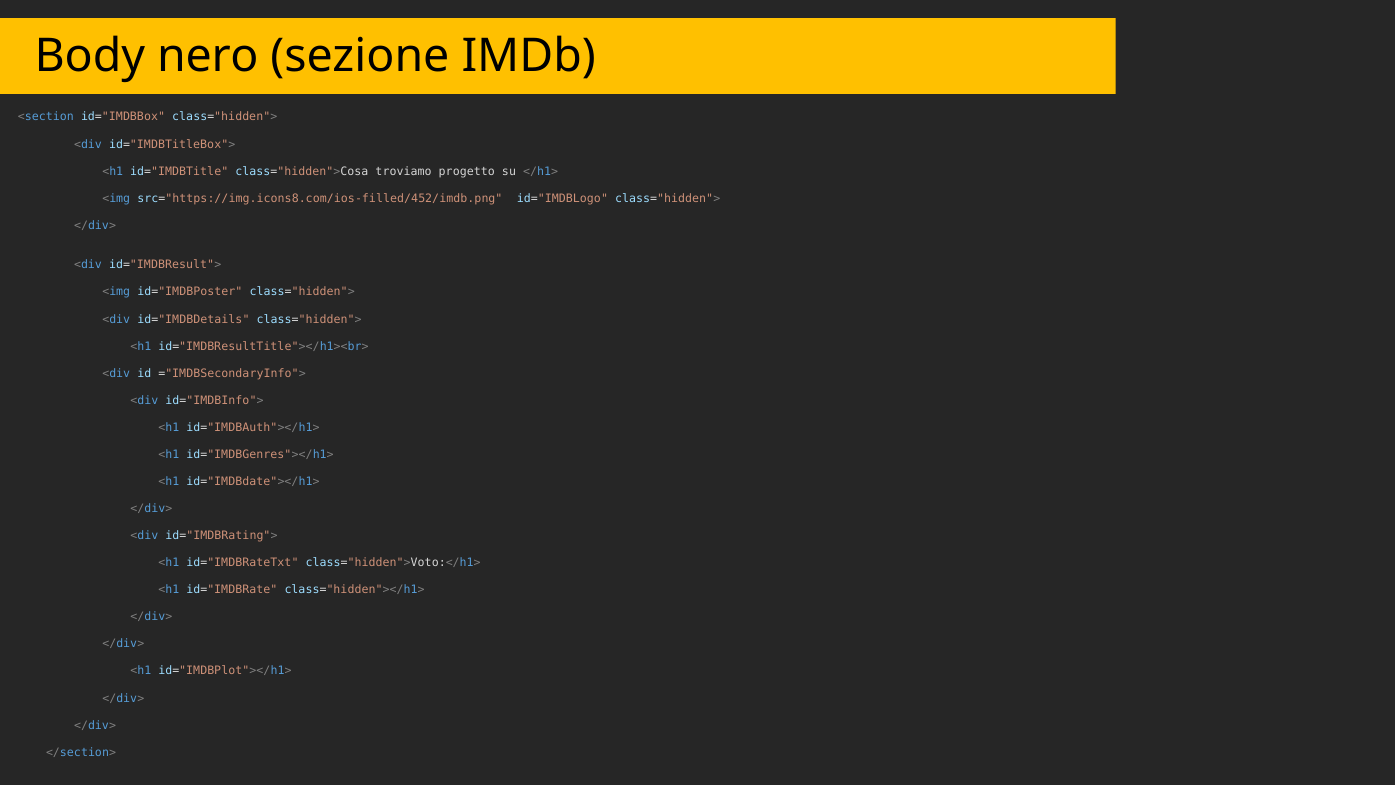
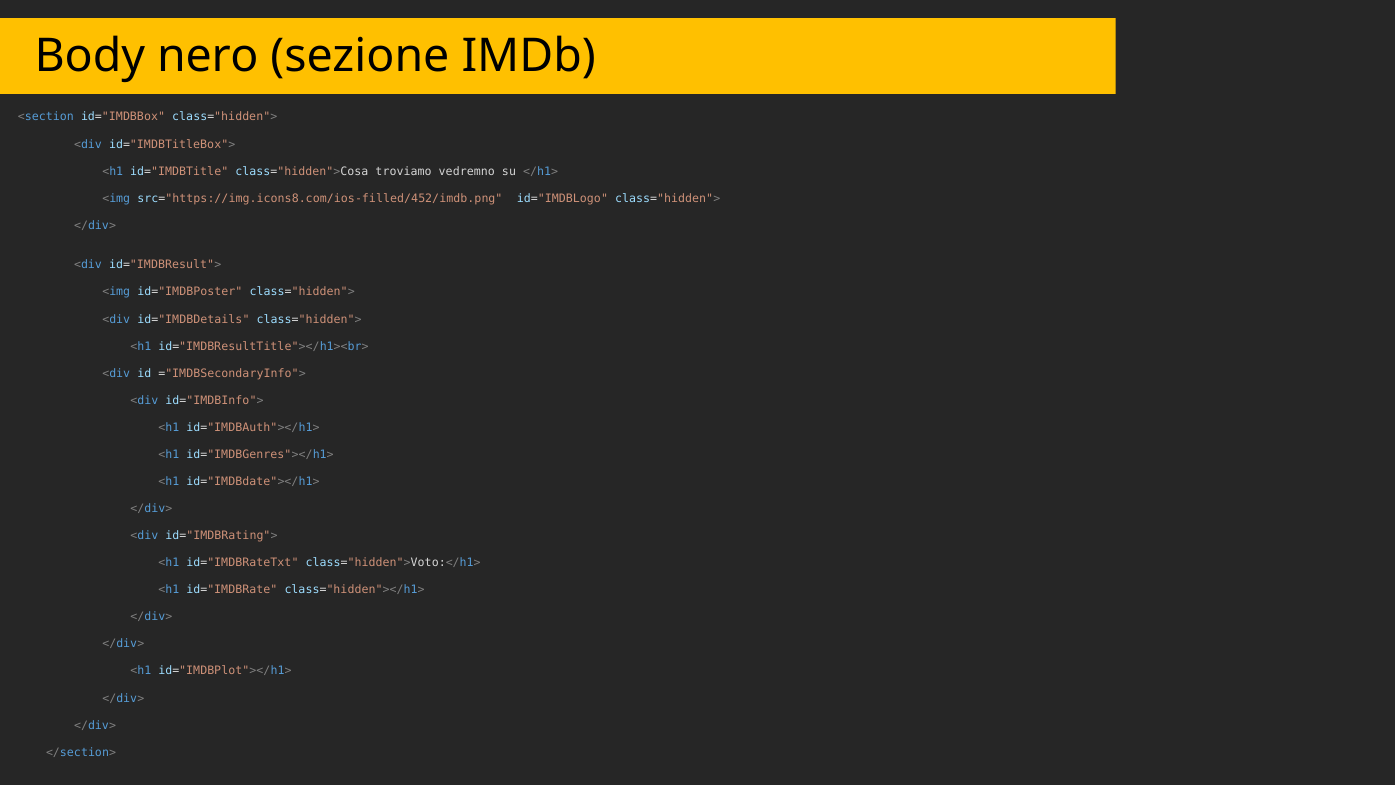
progetto: progetto -> vedremno
